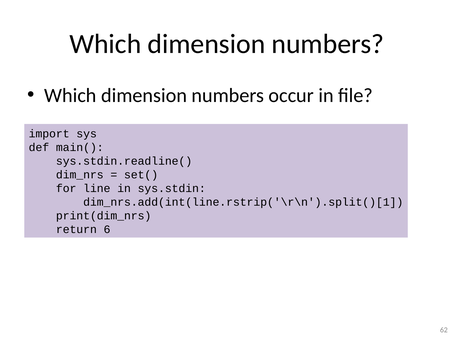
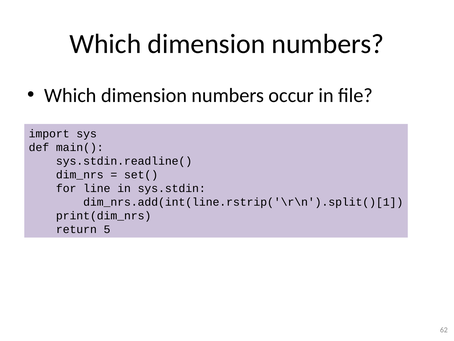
6: 6 -> 5
